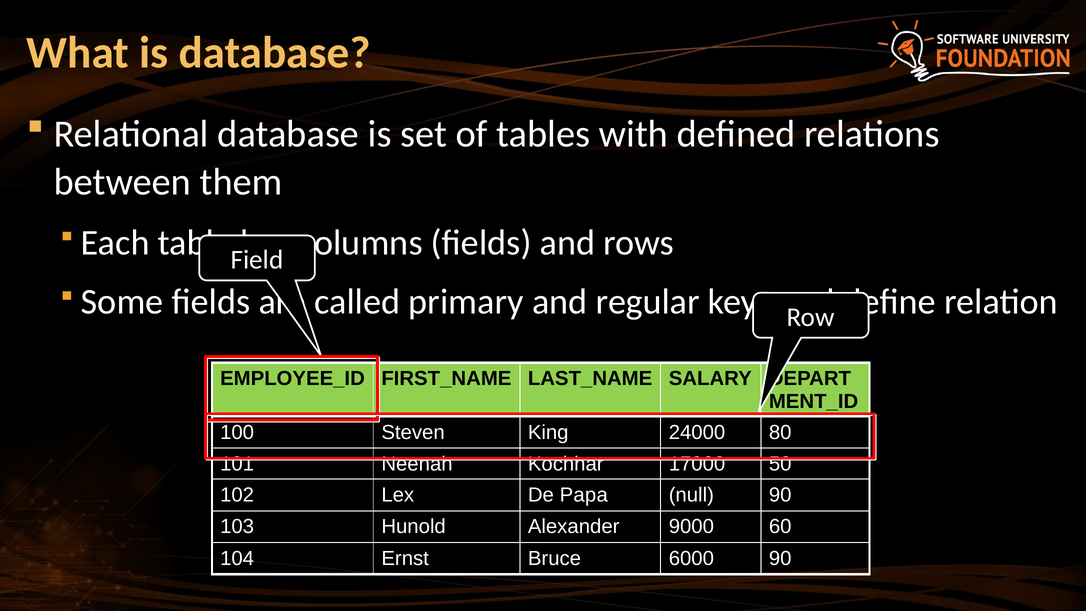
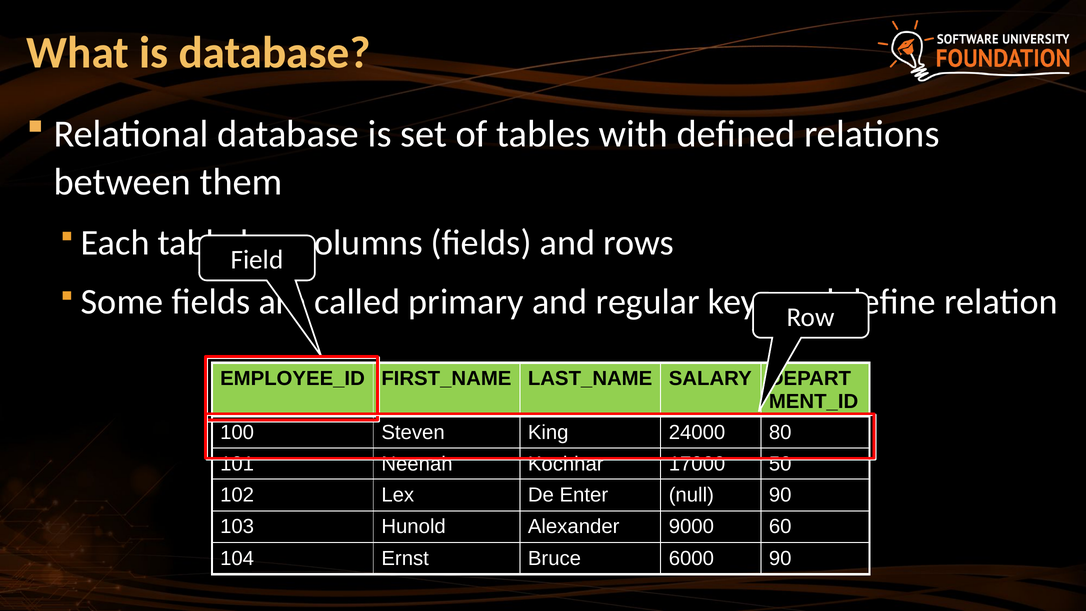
Papa: Papa -> Enter
